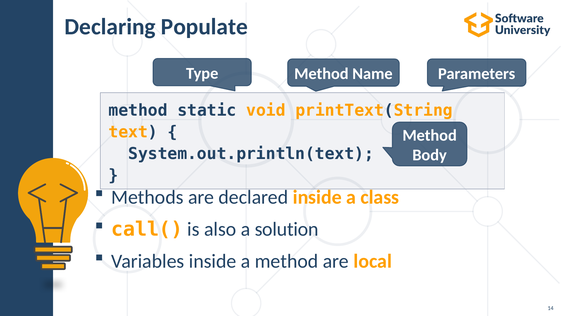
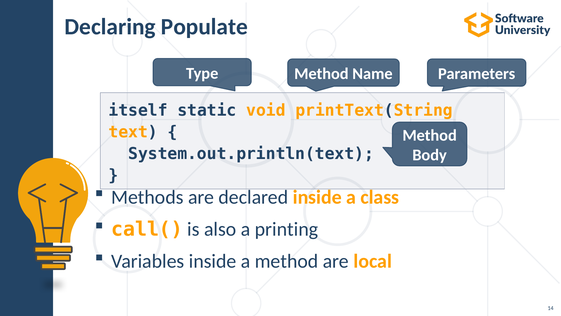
method at (138, 110): method -> itself
solution: solution -> printing
